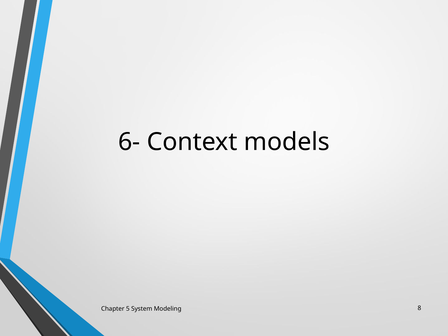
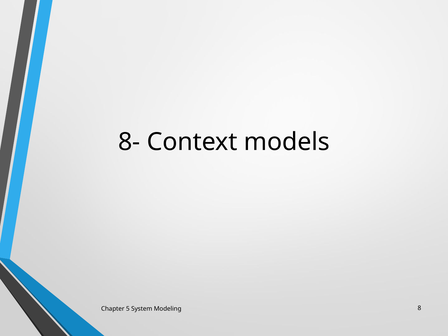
6-: 6- -> 8-
